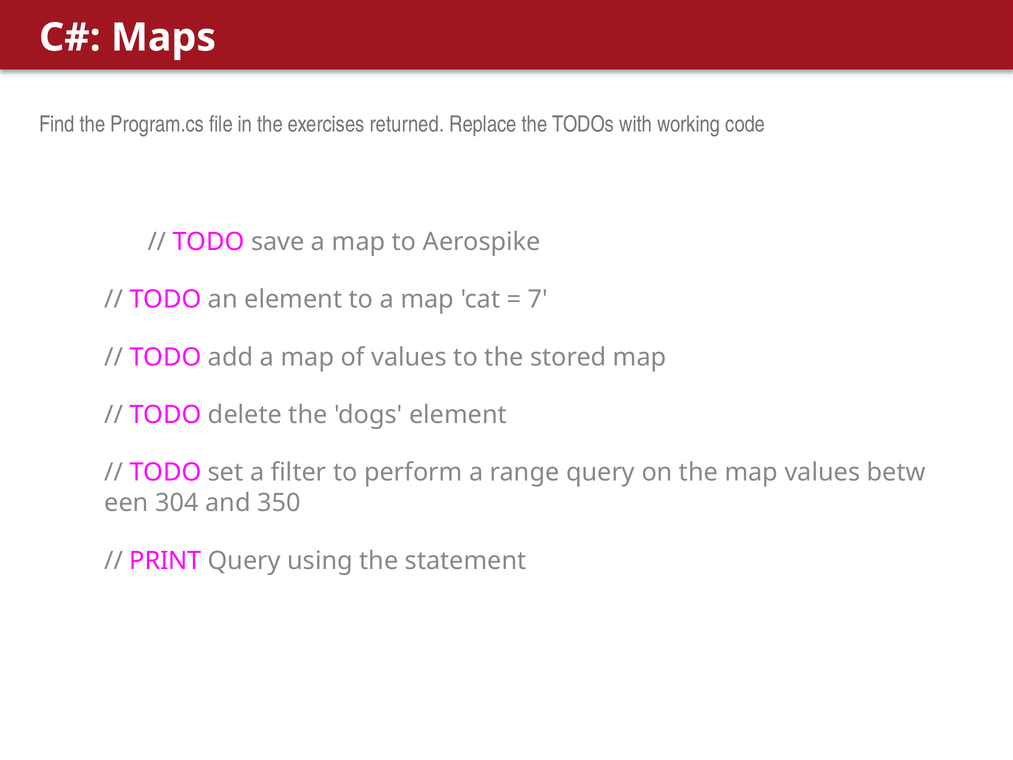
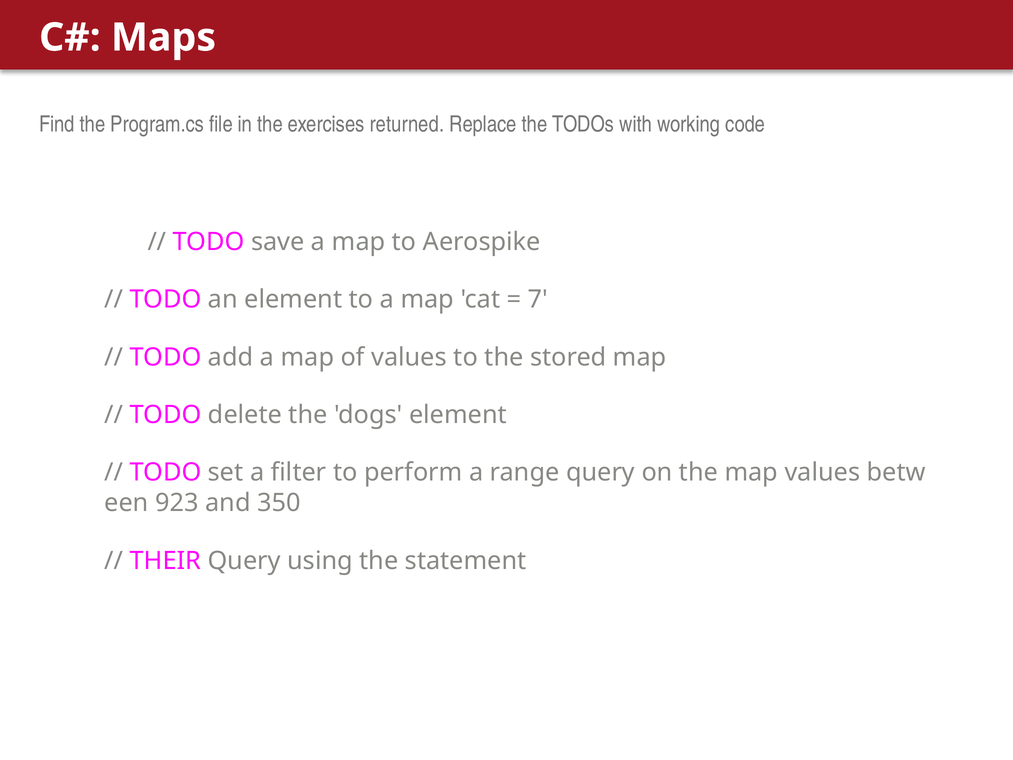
304: 304 -> 923
PRINT: PRINT -> THEIR
